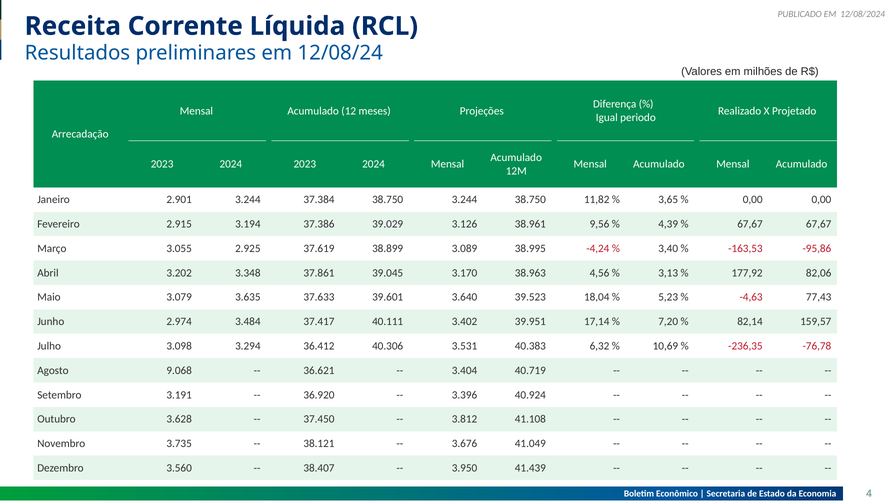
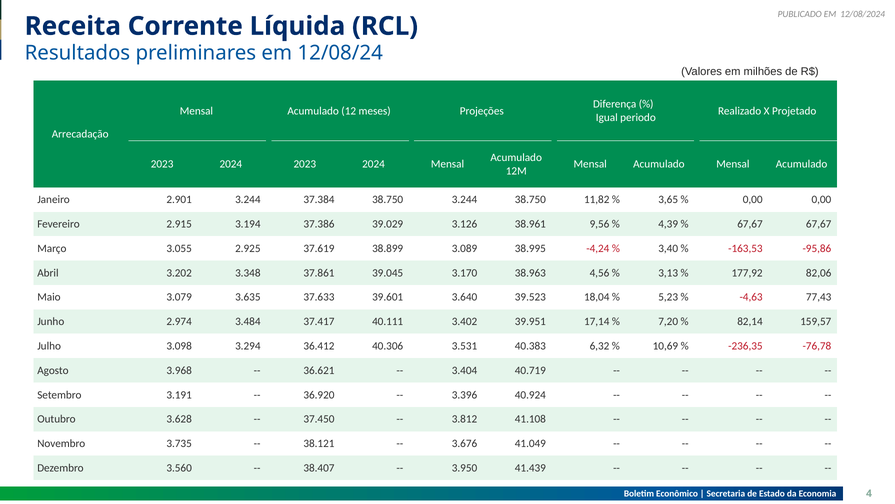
9.068: 9.068 -> 3.968
